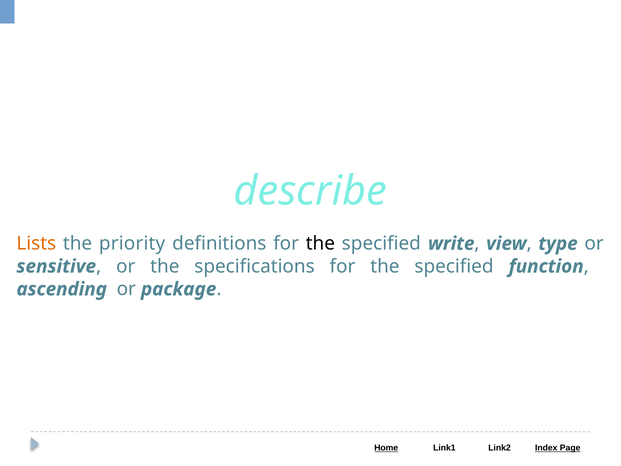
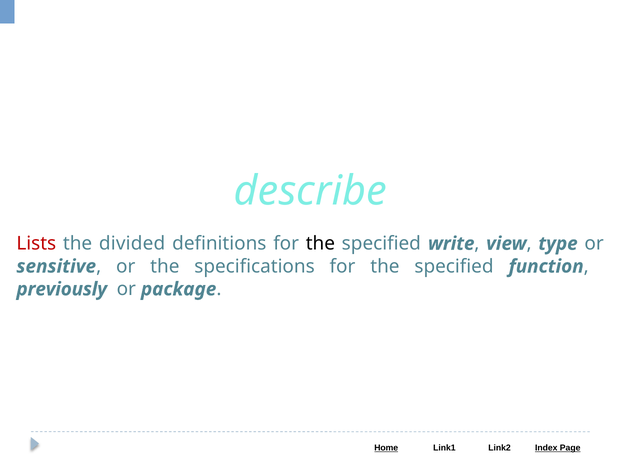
Lists colour: orange -> red
priority: priority -> divided
ascending: ascending -> previously
